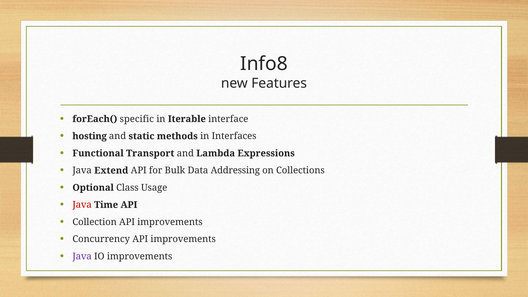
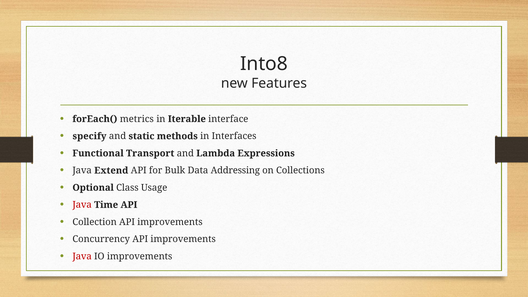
Info8: Info8 -> Into8
specific: specific -> metrics
hosting: hosting -> specify
Java at (82, 256) colour: purple -> red
